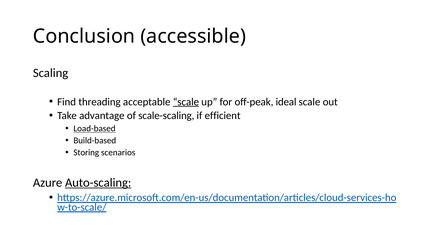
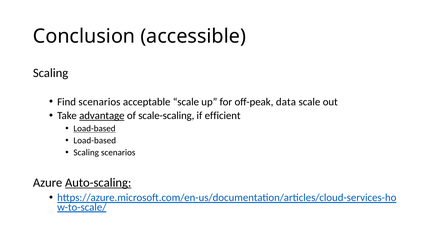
Find threading: threading -> scenarios
scale at (186, 102) underline: present -> none
ideal: ideal -> data
advantage underline: none -> present
Build-based at (95, 141): Build-based -> Load-based
Storing at (86, 153): Storing -> Scaling
